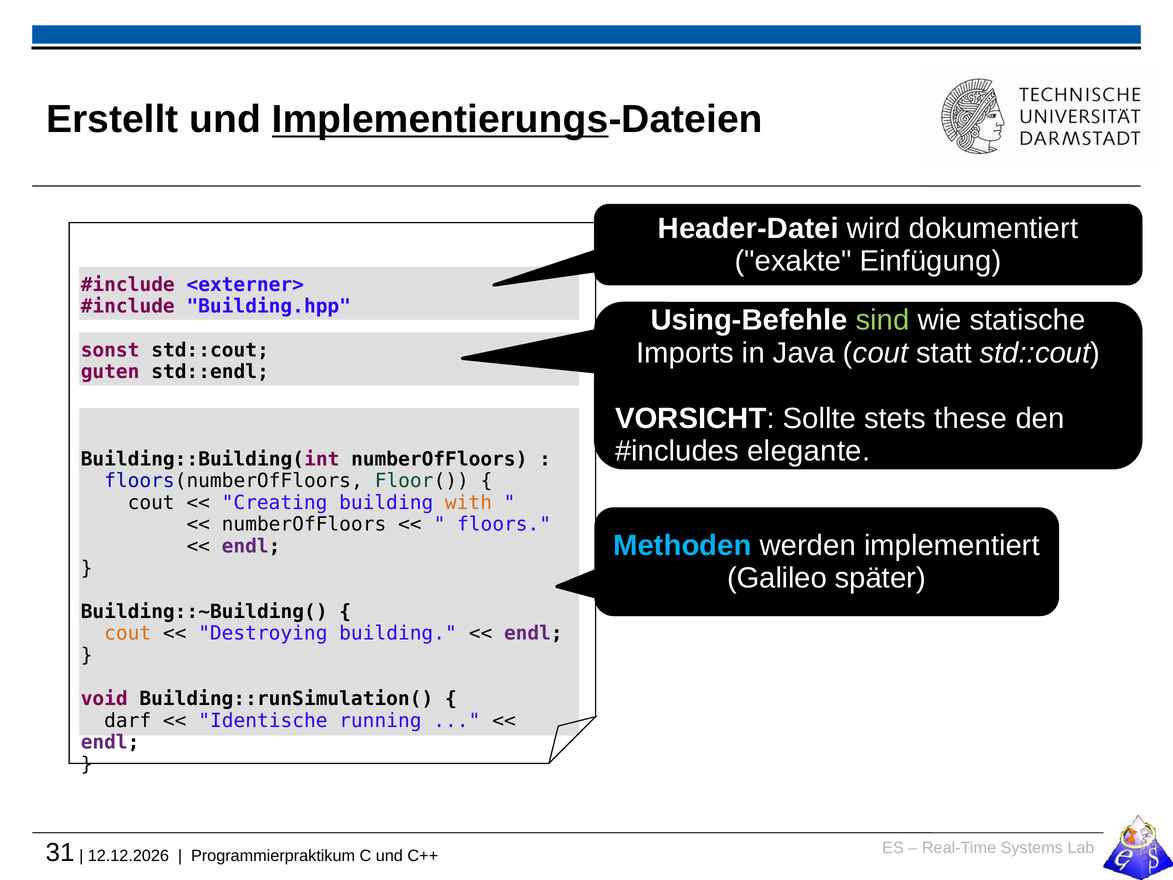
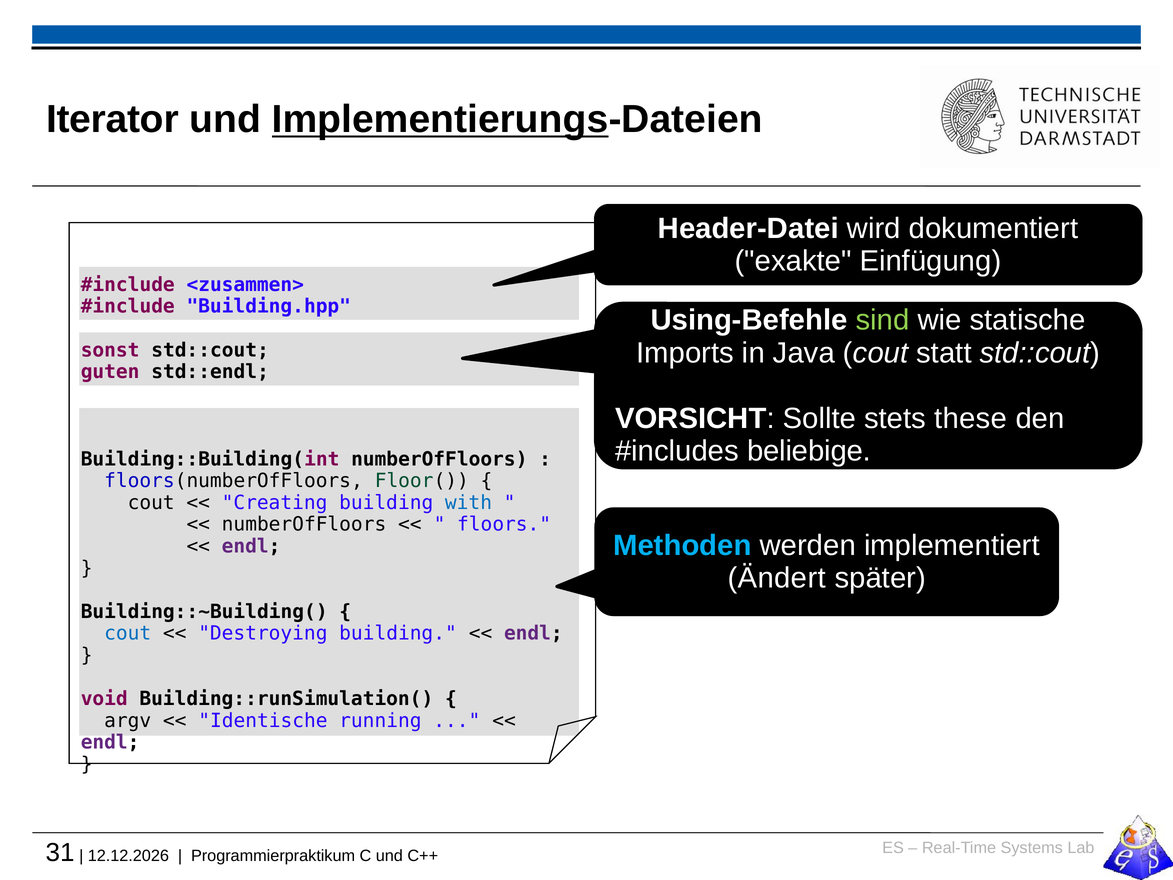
Erstellt: Erstellt -> Iterator
<externer>: <externer> -> <zusammen>
elegante: elegante -> beliebige
with colour: orange -> blue
Galileo: Galileo -> Ändert
cout at (128, 633) colour: orange -> blue
darf: darf -> argv
